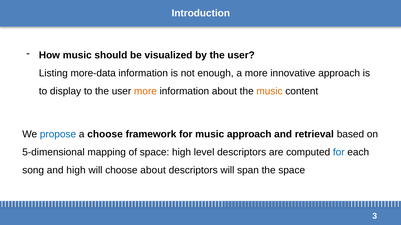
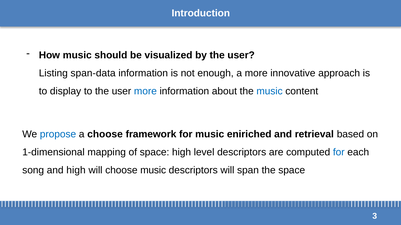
more-data: more-data -> span-data
more at (145, 91) colour: orange -> blue
music at (270, 91) colour: orange -> blue
music approach: approach -> eniriched
5-dimensional: 5-dimensional -> 1-dimensional
choose about: about -> music
